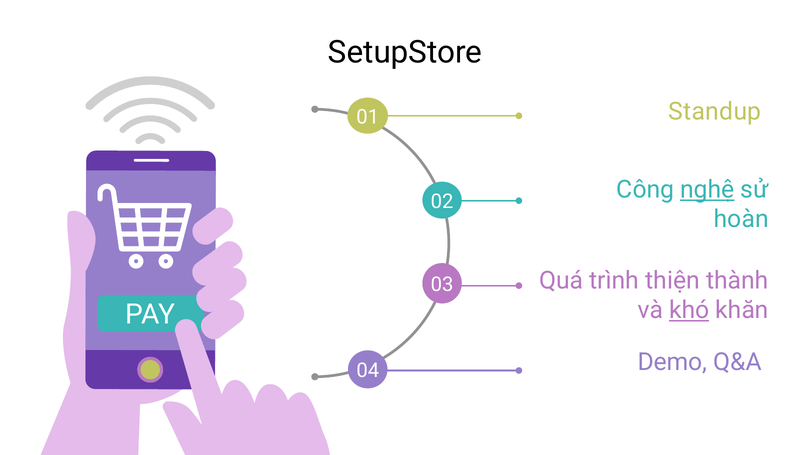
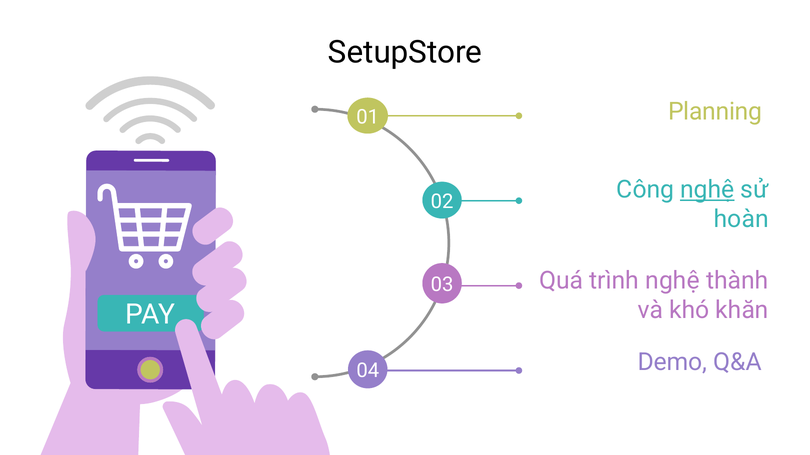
Standup: Standup -> Planning
trình thiện: thiện -> nghệ
khó underline: present -> none
